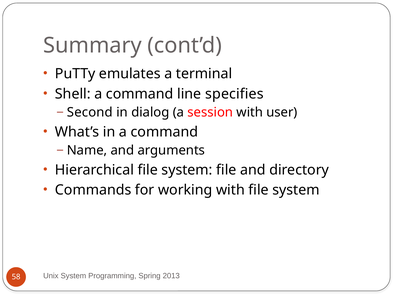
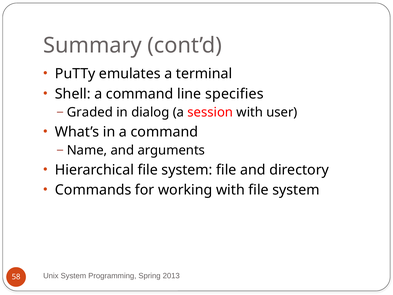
Second: Second -> Graded
